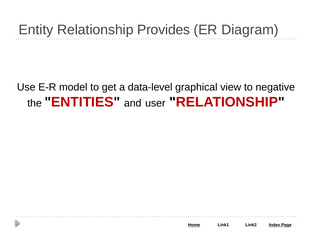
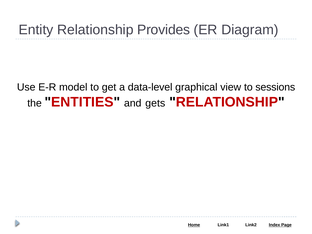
negative: negative -> sessions
user: user -> gets
